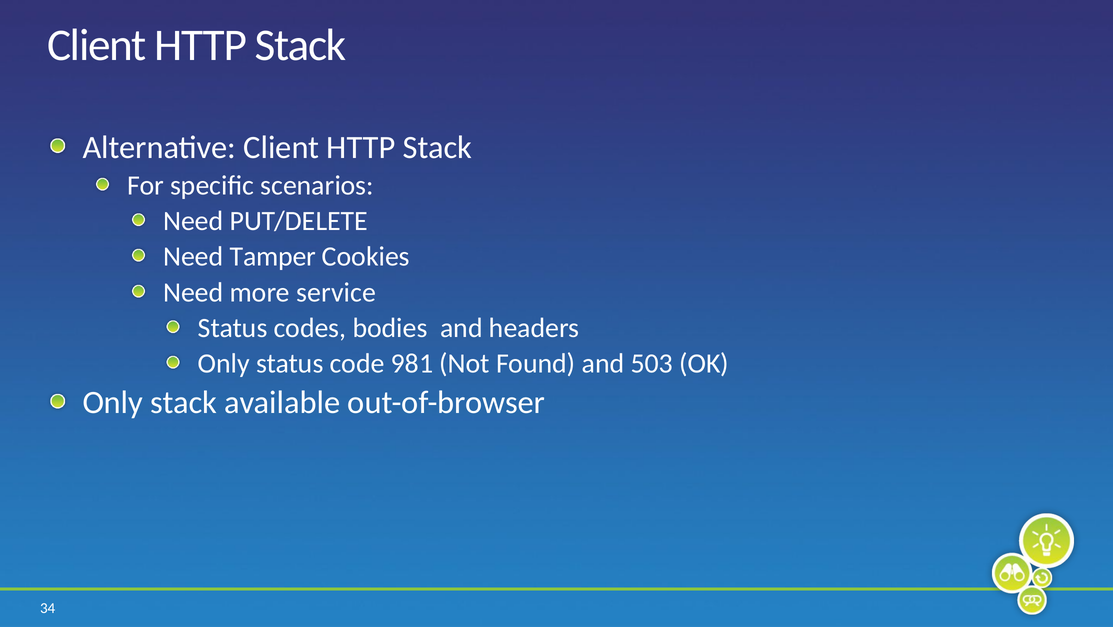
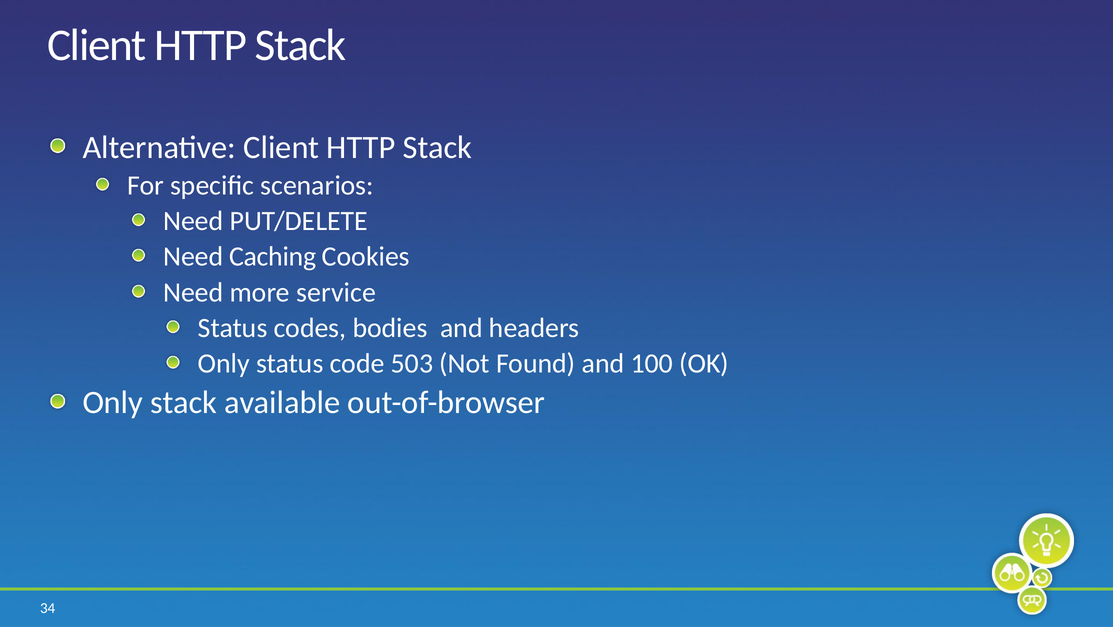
Tamper: Tamper -> Caching
981: 981 -> 503
503: 503 -> 100
